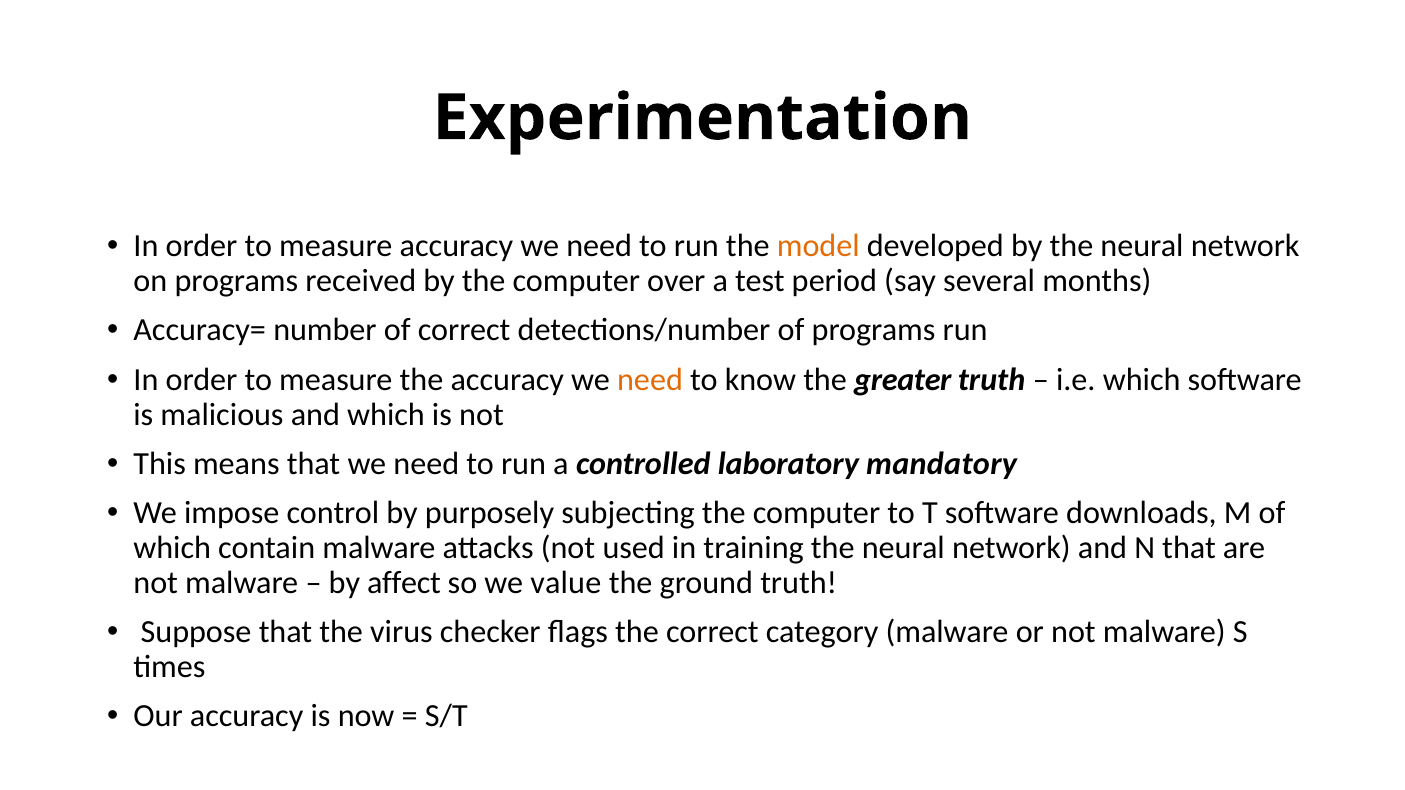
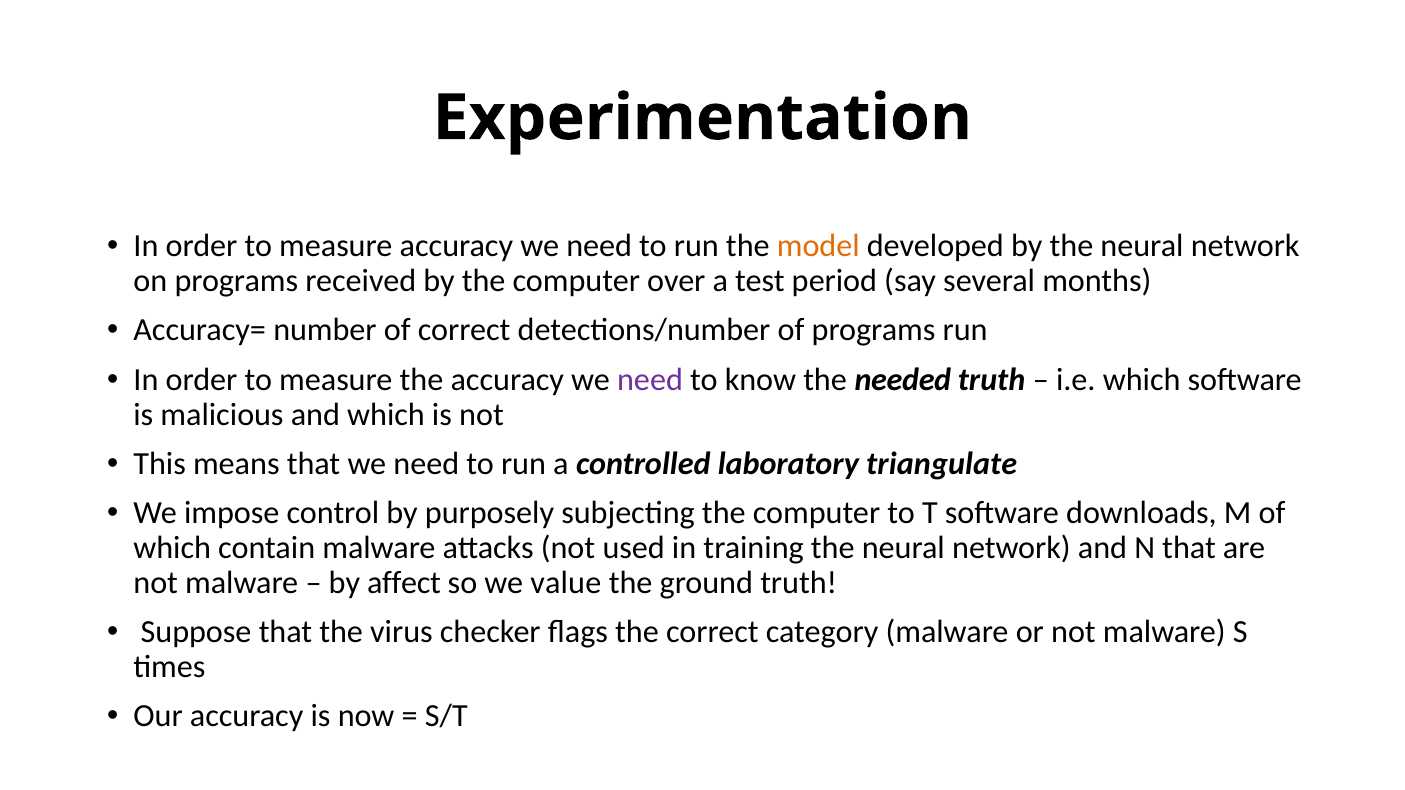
need at (650, 380) colour: orange -> purple
greater: greater -> needed
mandatory: mandatory -> triangulate
